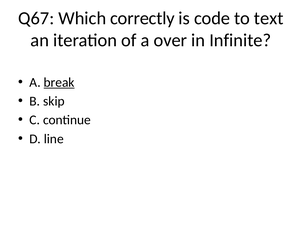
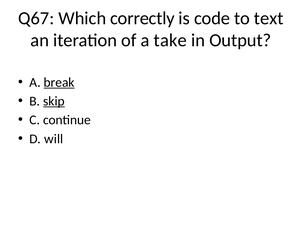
over: over -> take
Infinite: Infinite -> Output
skip underline: none -> present
line: line -> will
